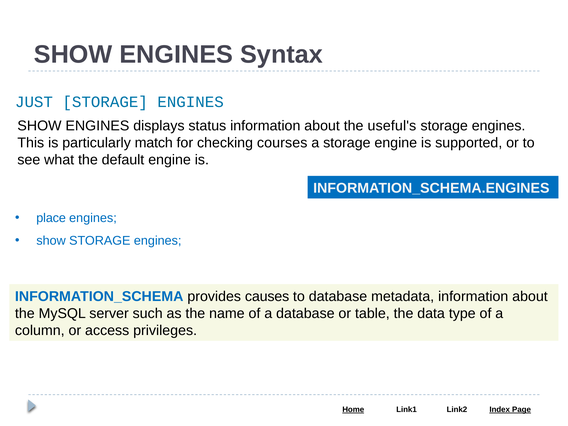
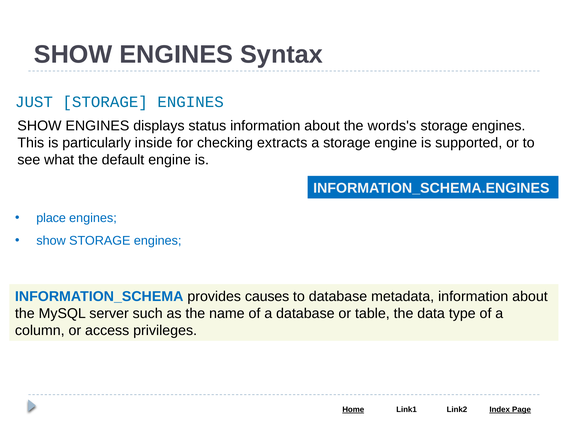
useful's: useful's -> words's
match: match -> inside
courses: courses -> extracts
